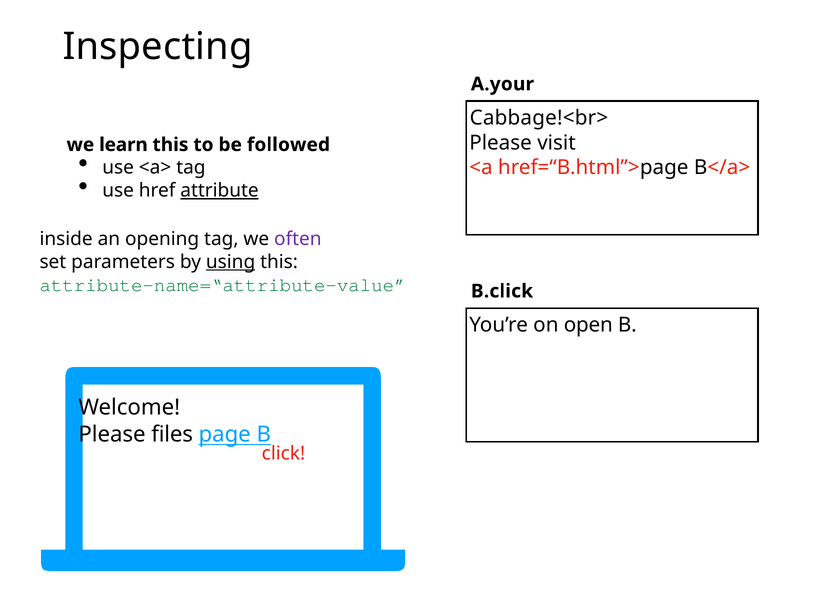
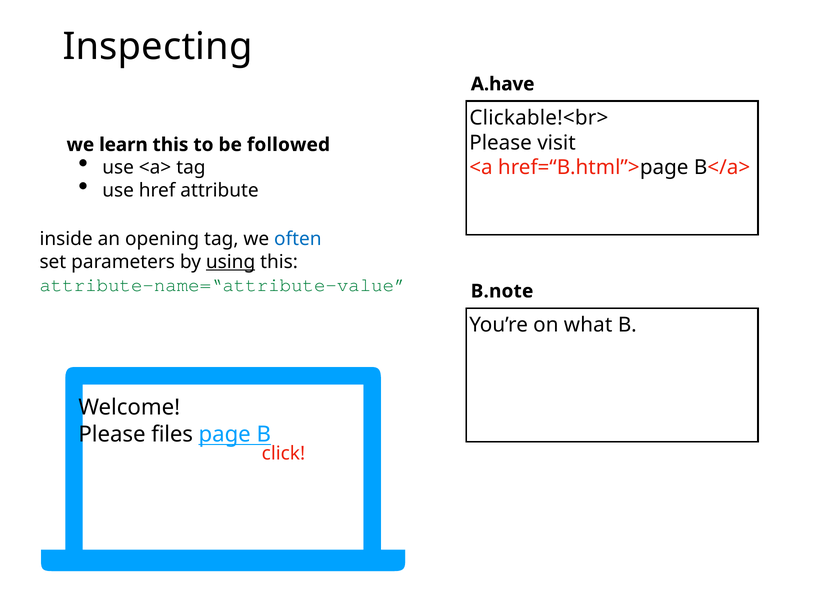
A.your: A.your -> A.have
Cabbage!<br>: Cabbage!<br> -> Clickable!<br>
attribute underline: present -> none
often colour: purple -> blue
B.click: B.click -> B.note
open: open -> what
